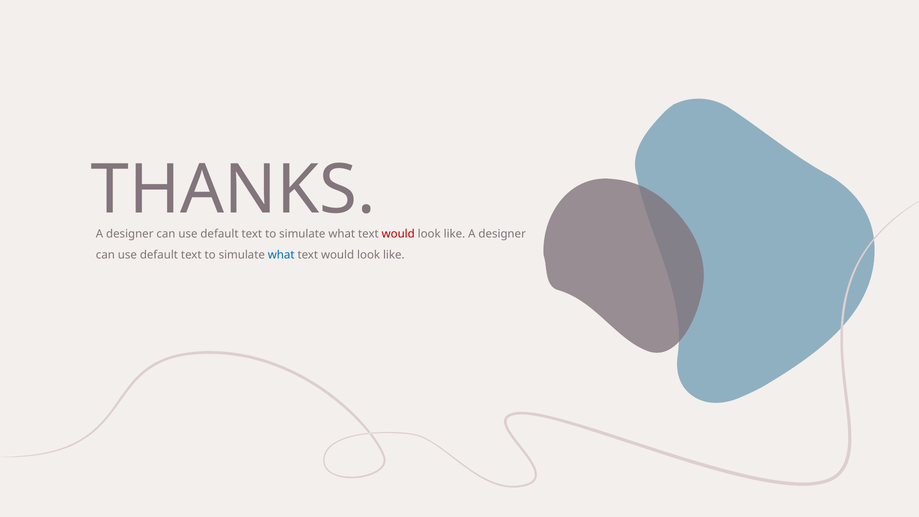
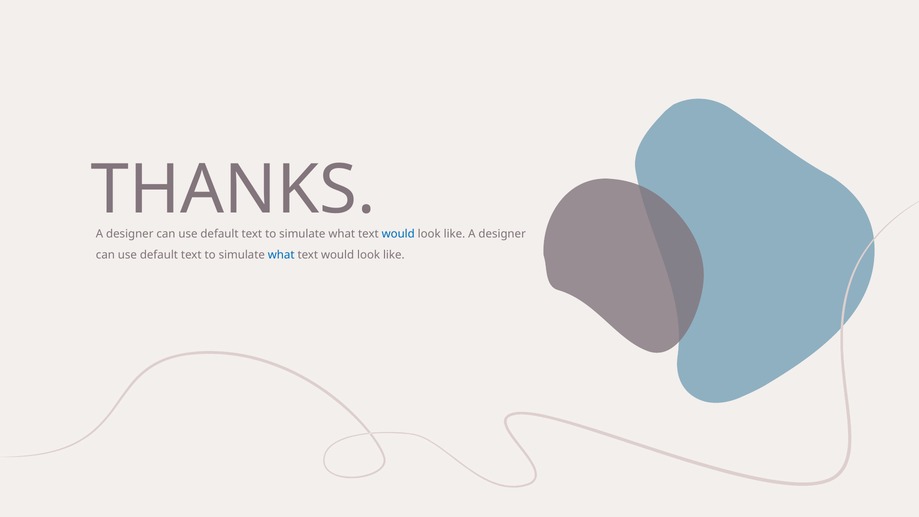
would at (398, 234) colour: red -> blue
